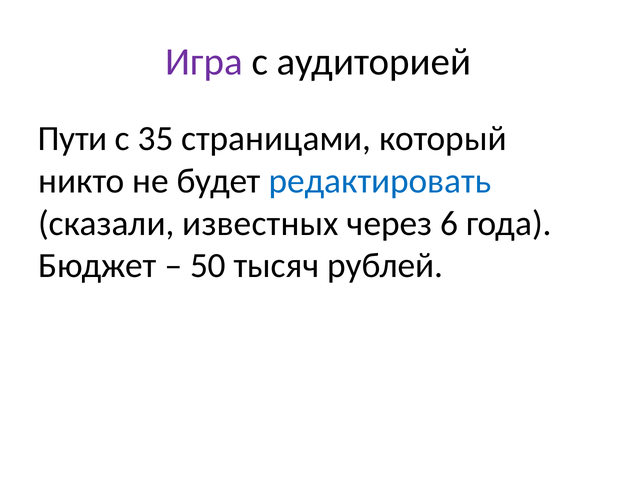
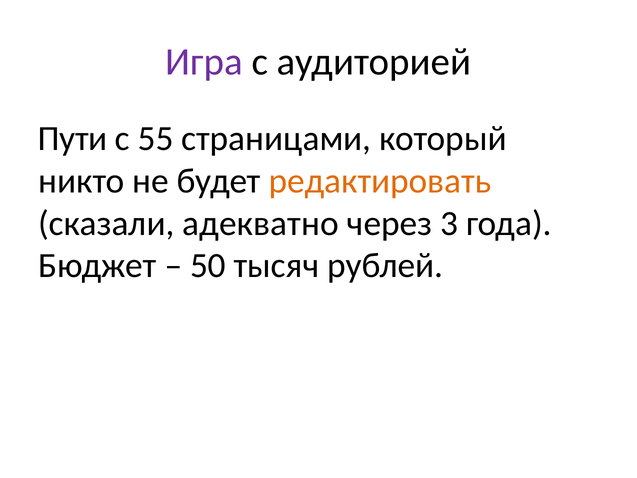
35: 35 -> 55
редактировать colour: blue -> orange
известных: известных -> адекватно
6: 6 -> 3
